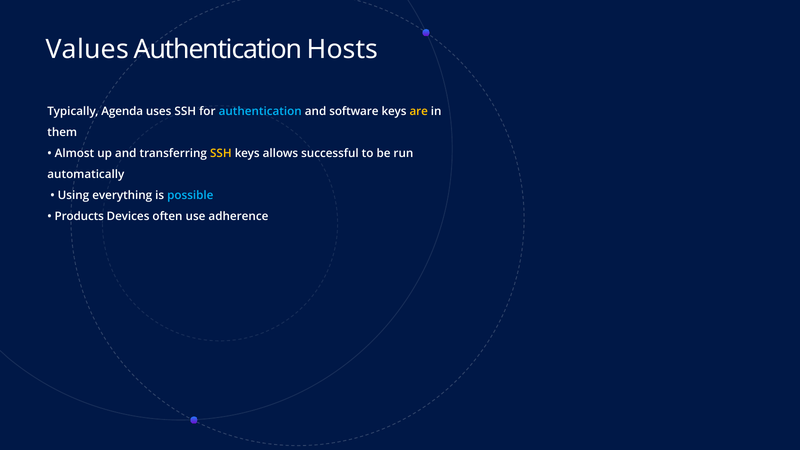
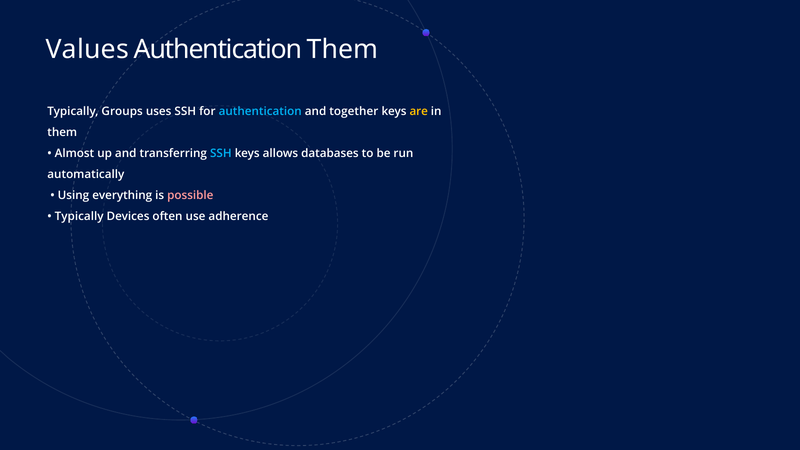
Authentication Hosts: Hosts -> Them
Agenda: Agenda -> Groups
software: software -> together
SSH at (221, 154) colour: yellow -> light blue
successful: successful -> databases
possible colour: light blue -> pink
Products at (79, 217): Products -> Typically
